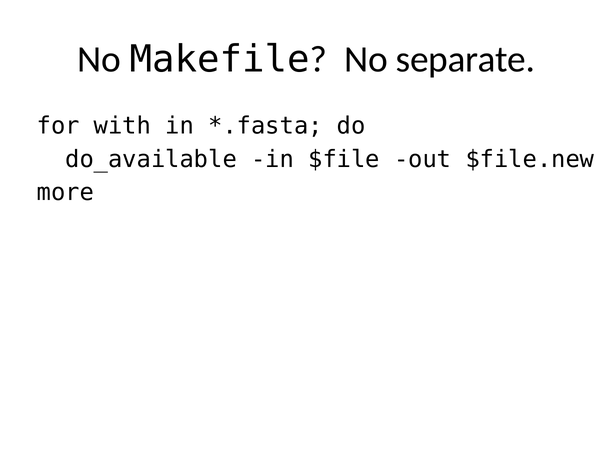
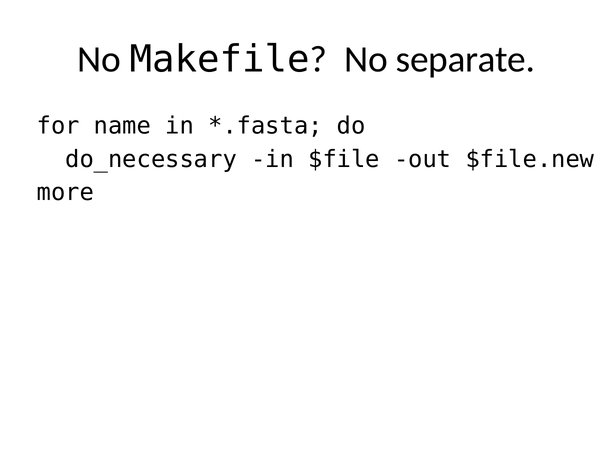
with: with -> name
do_available: do_available -> do_necessary
